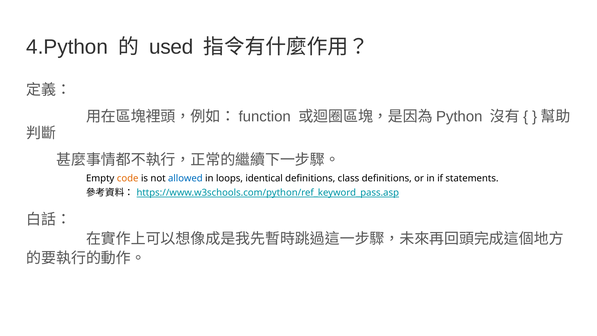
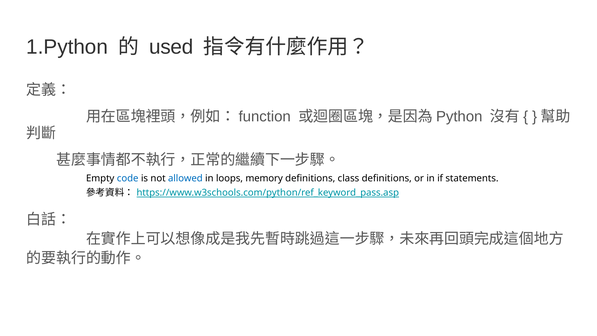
4.Python: 4.Python -> 1.Python
code colour: orange -> blue
identical: identical -> memory
